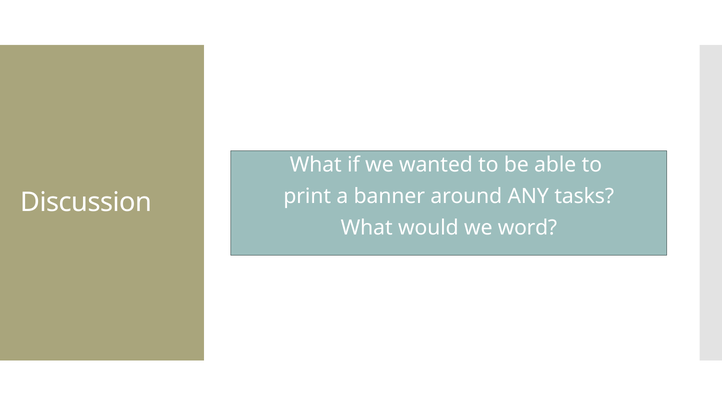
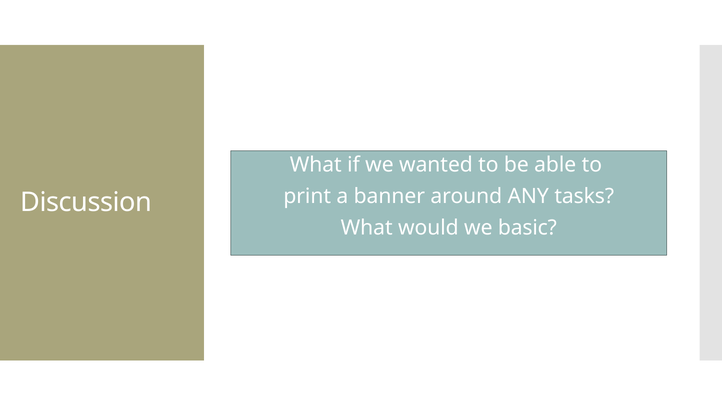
word: word -> basic
